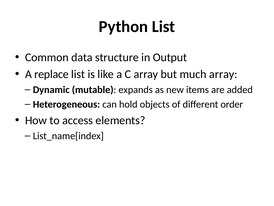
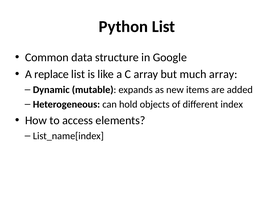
Output: Output -> Google
order: order -> index
